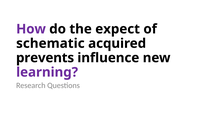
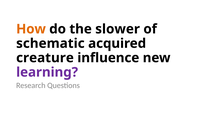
How colour: purple -> orange
expect: expect -> slower
prevents: prevents -> creature
